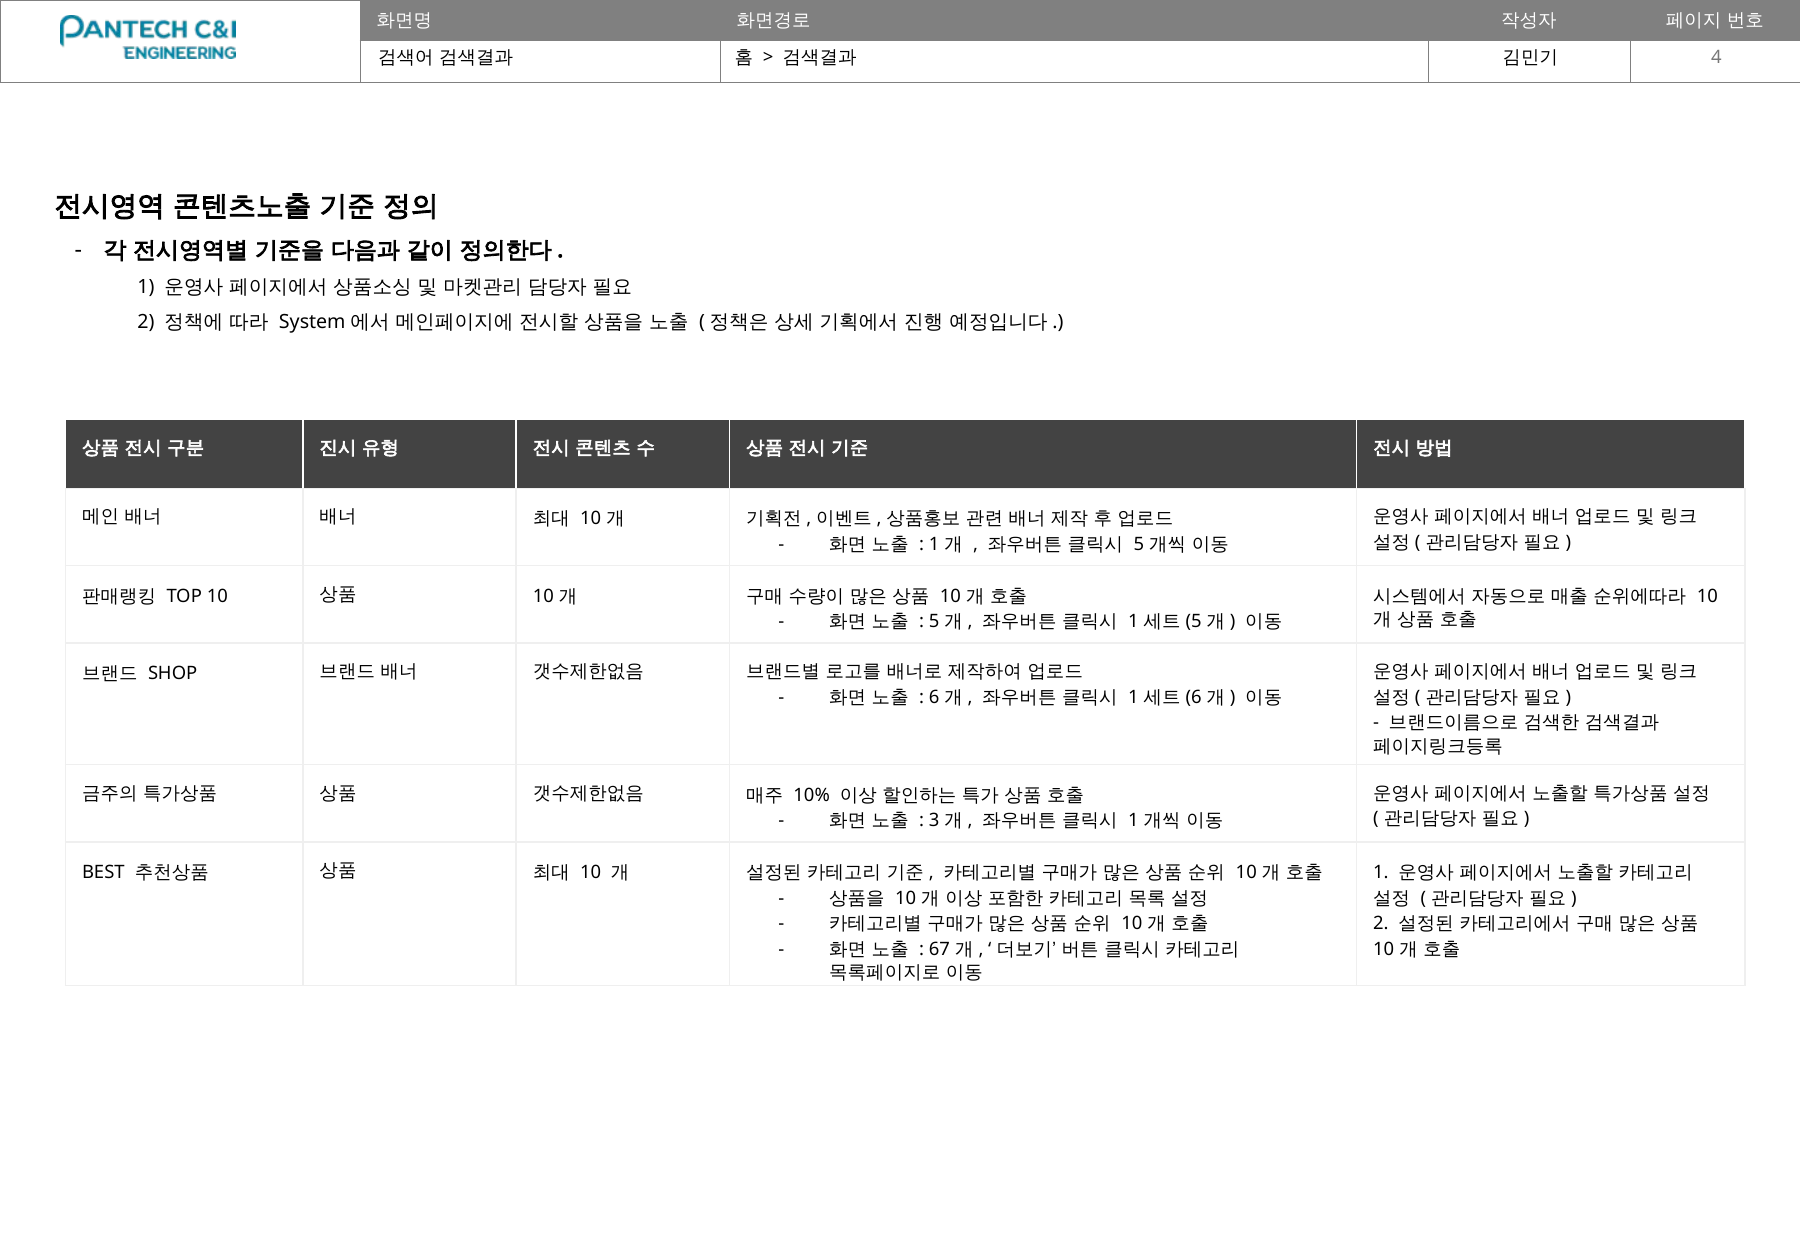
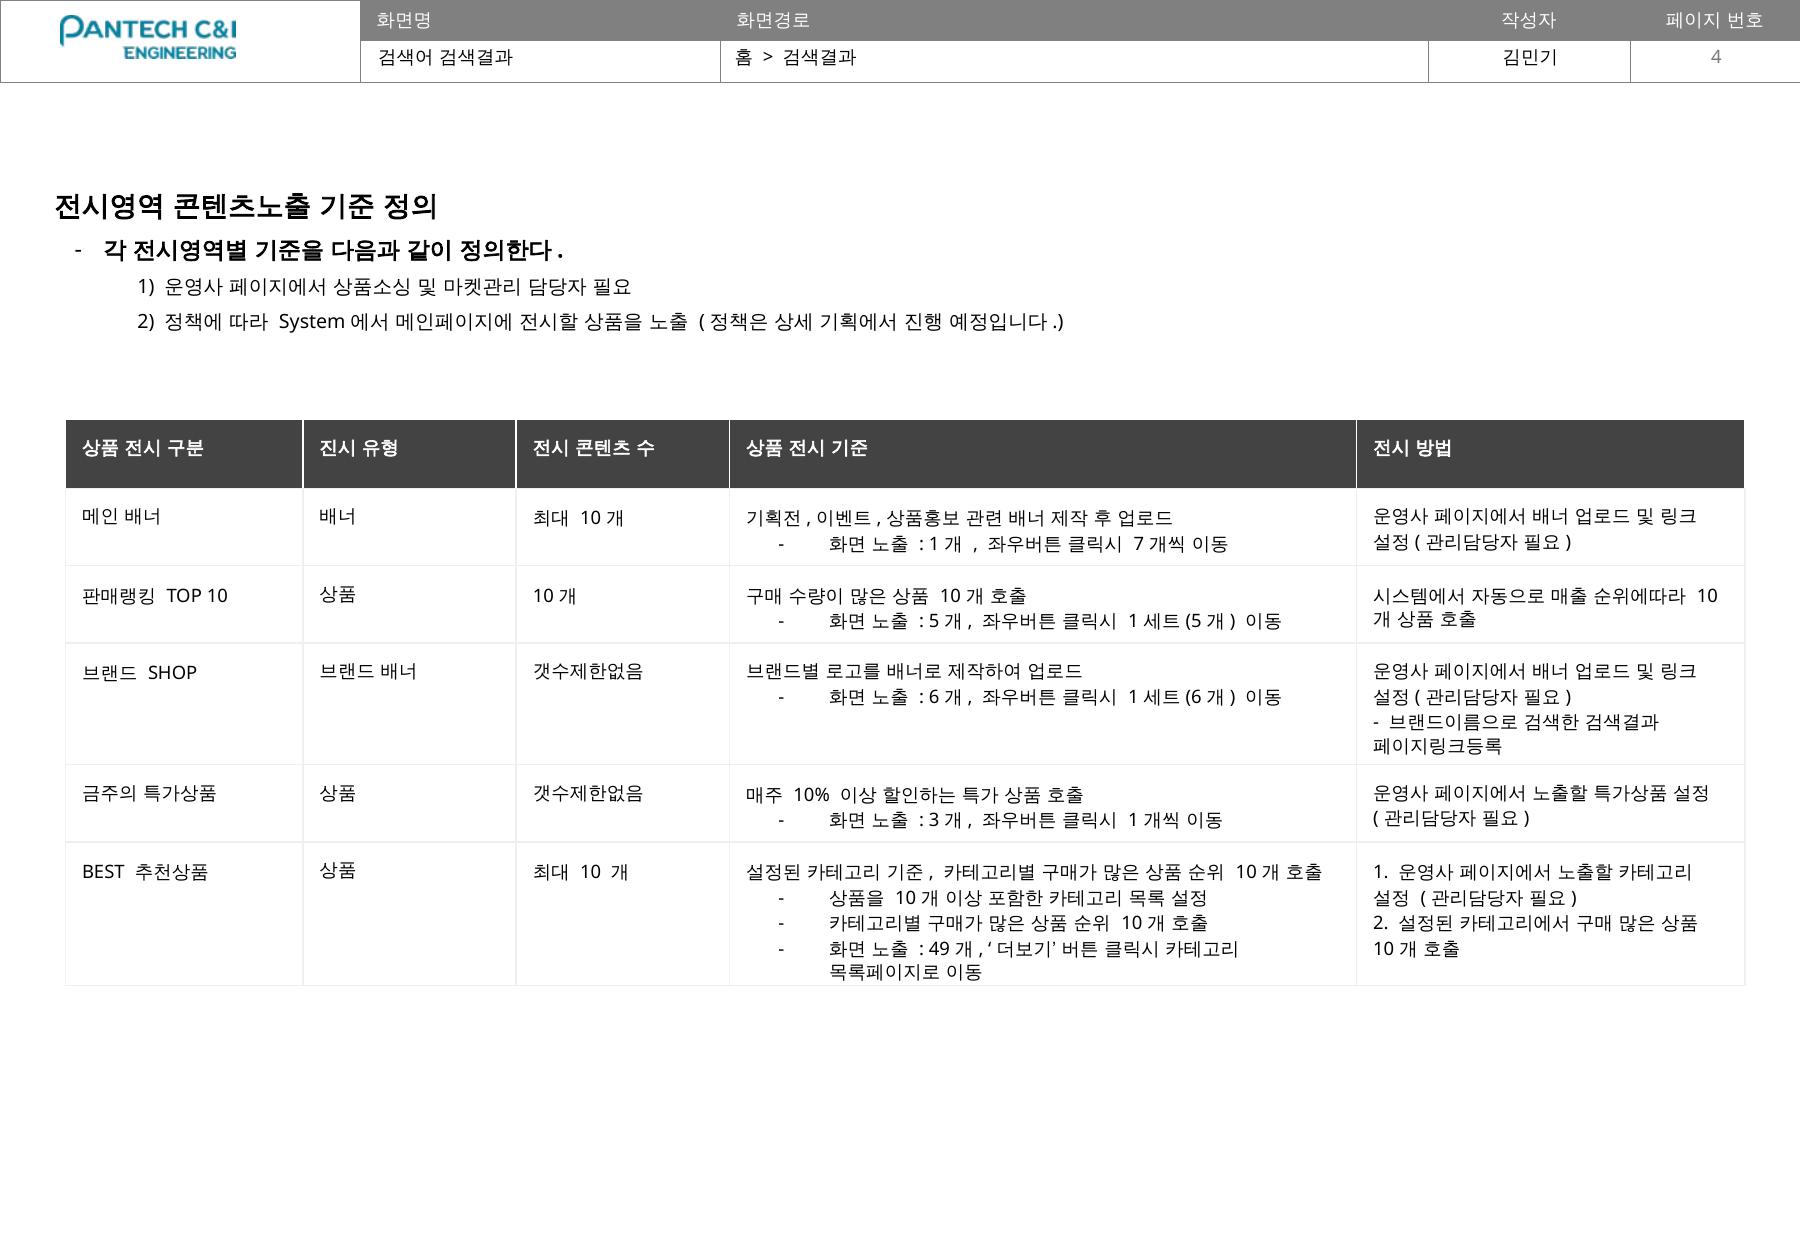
5 at (1139, 544): 5 -> 7
67: 67 -> 49
